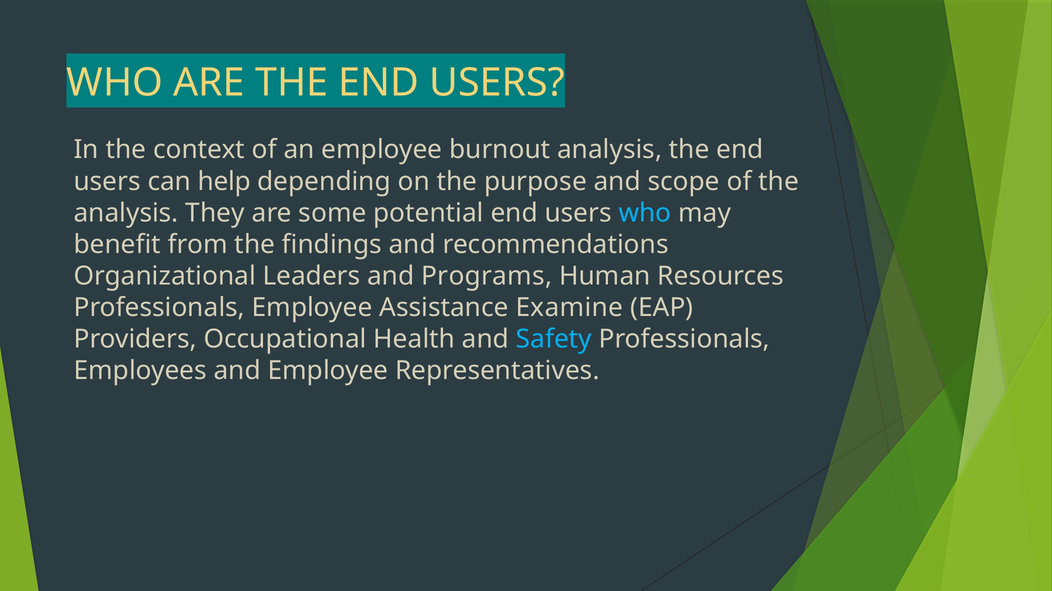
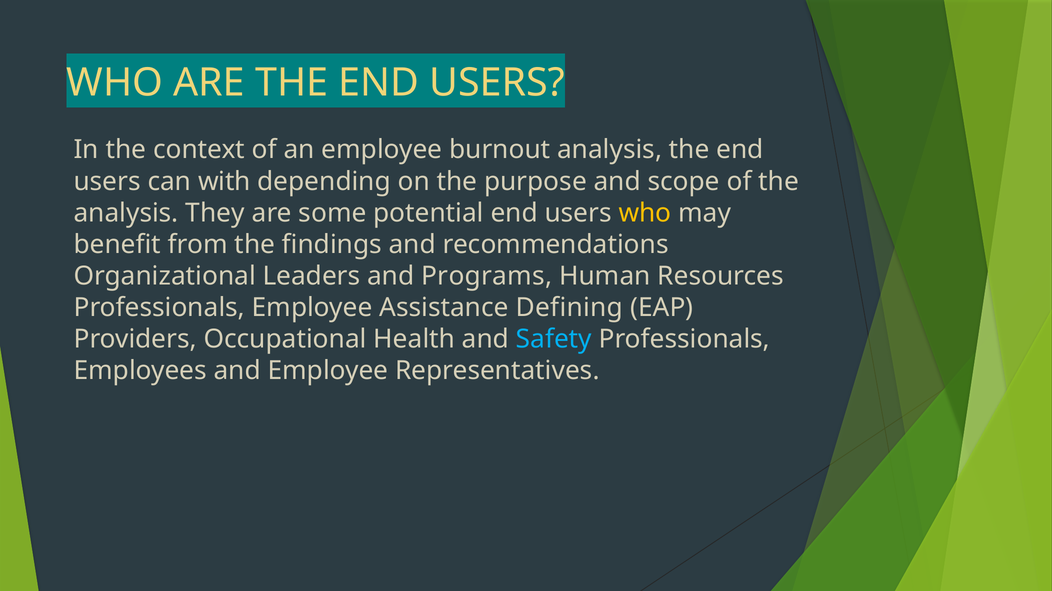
help: help -> with
who at (645, 213) colour: light blue -> yellow
Examine: Examine -> Defining
